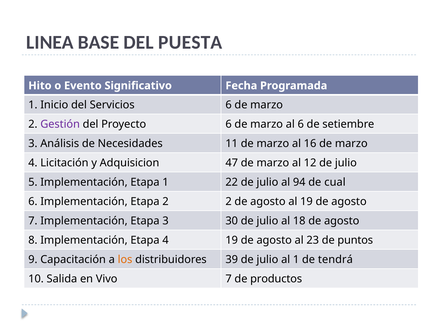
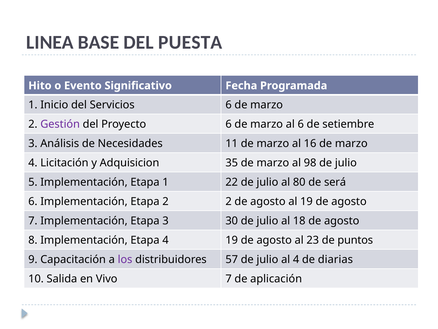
47: 47 -> 35
12: 12 -> 98
94: 94 -> 80
cual: cual -> será
los colour: orange -> purple
39: 39 -> 57
al 1: 1 -> 4
tendrá: tendrá -> diarias
productos: productos -> aplicación
